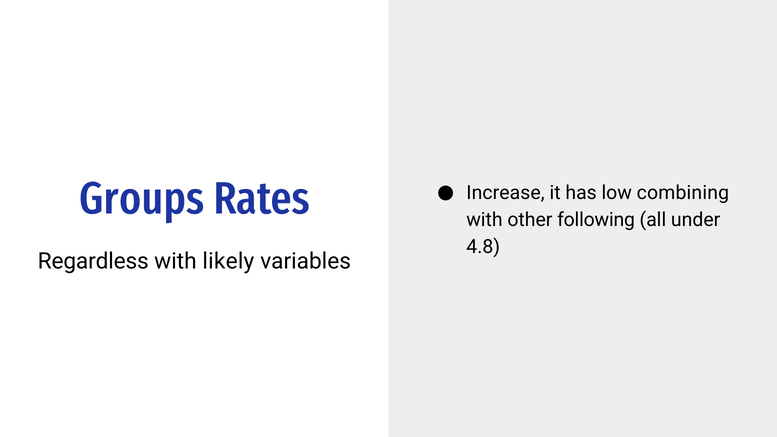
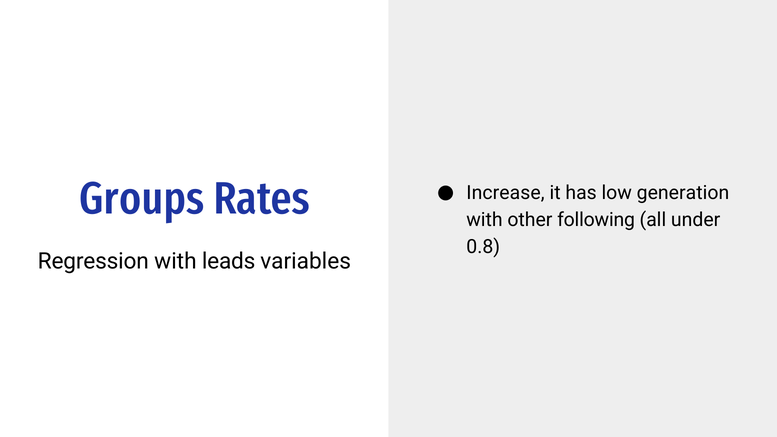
combining: combining -> generation
4.8: 4.8 -> 0.8
Regardless: Regardless -> Regression
likely: likely -> leads
